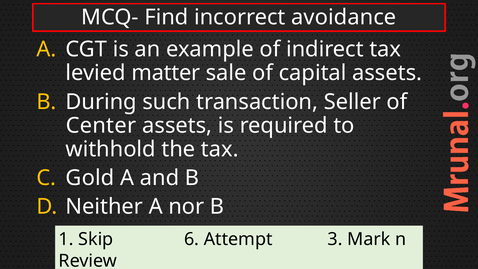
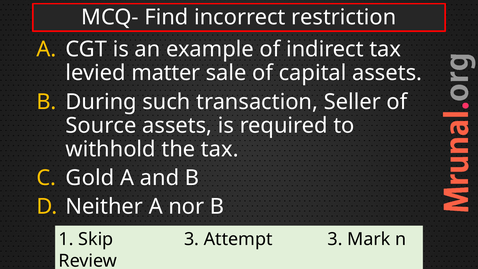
avoidance: avoidance -> restriction
Center: Center -> Source
Skip 6: 6 -> 3
